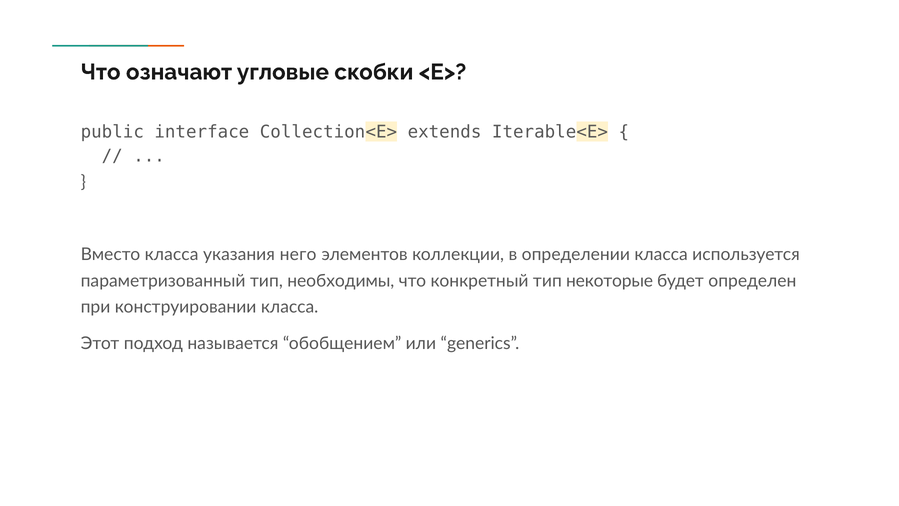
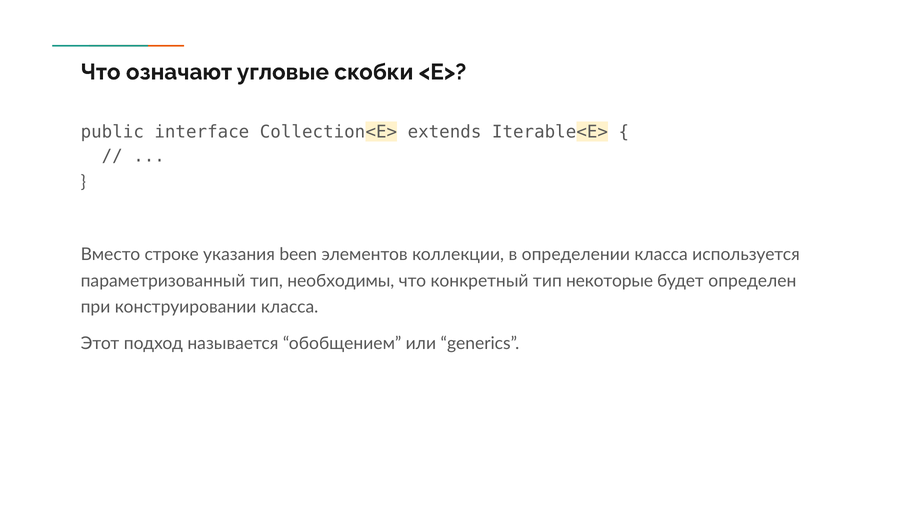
Вместо класса: класса -> строке
него: него -> been
